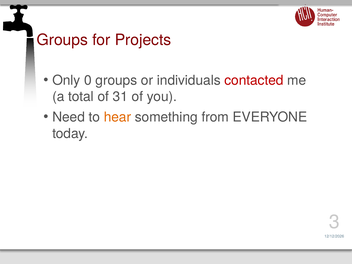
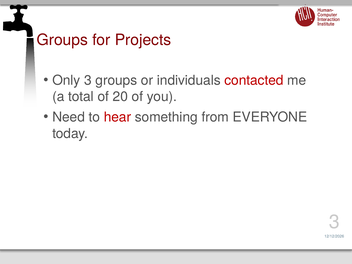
Only 0: 0 -> 3
31: 31 -> 20
hear colour: orange -> red
